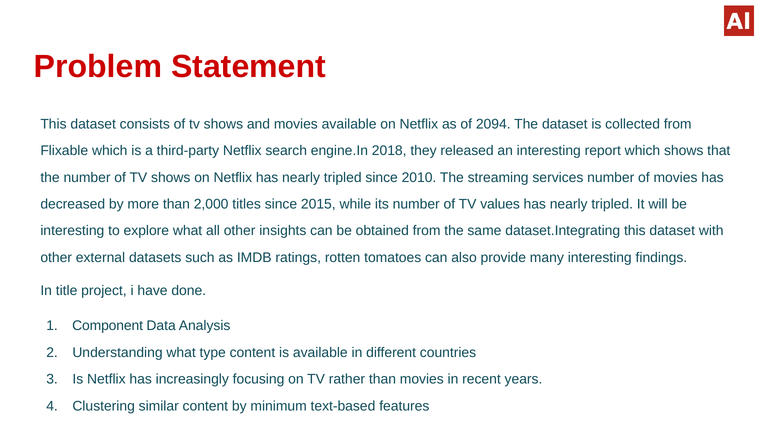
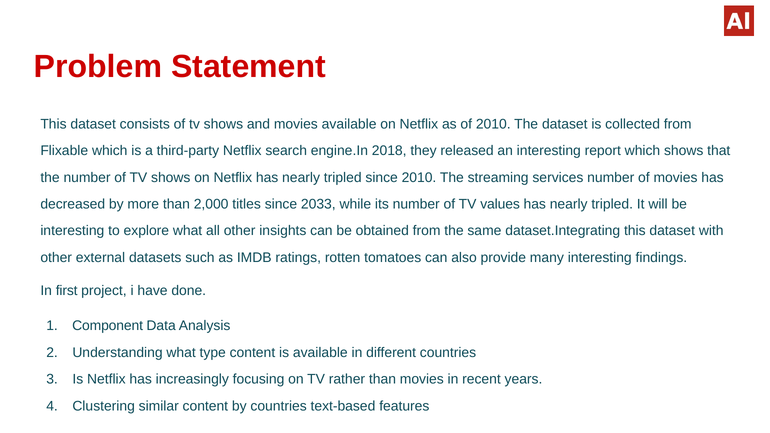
of 2094: 2094 -> 2010
2015: 2015 -> 2033
title: title -> first
by minimum: minimum -> countries
